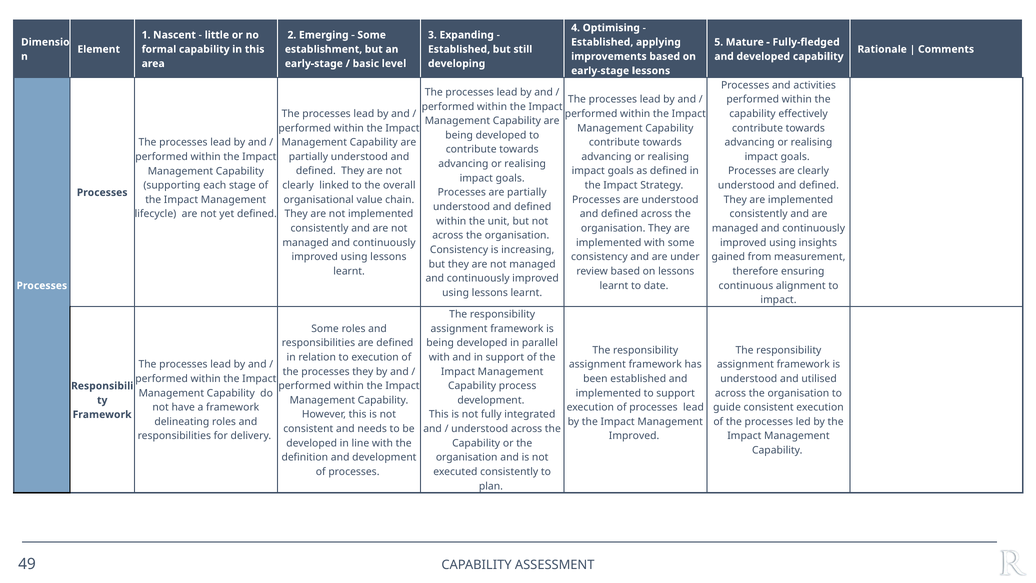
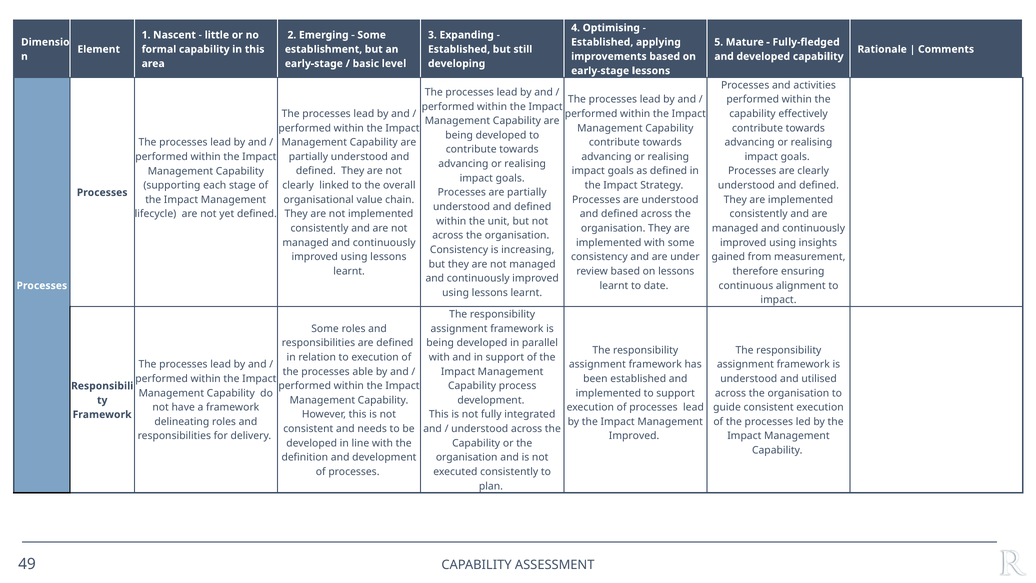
processes they: they -> able
